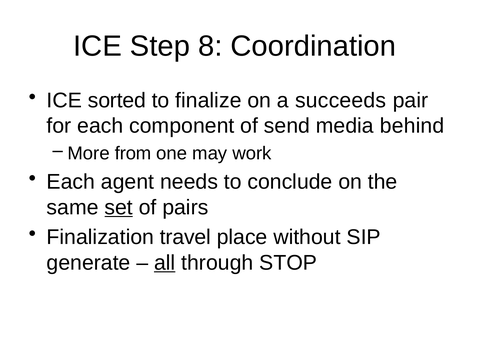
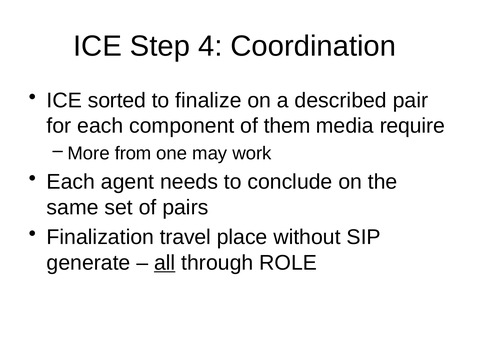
8: 8 -> 4
succeeds: succeeds -> described
send: send -> them
behind: behind -> require
set underline: present -> none
STOP: STOP -> ROLE
